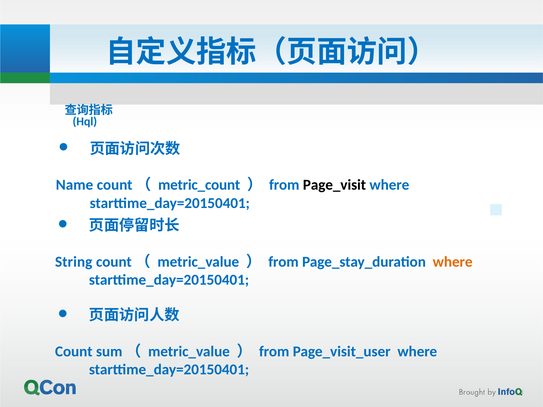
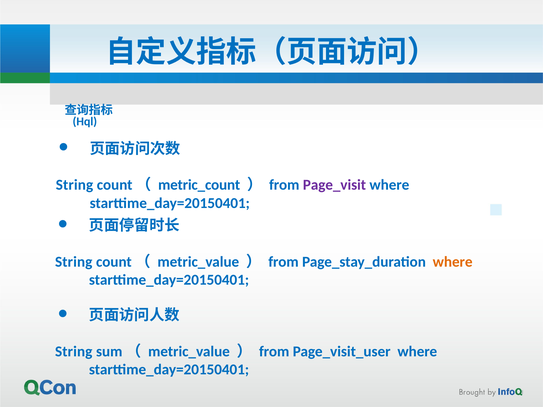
Name at (75, 185): Name -> String
Page_visit colour: black -> purple
Count at (74, 352): Count -> String
